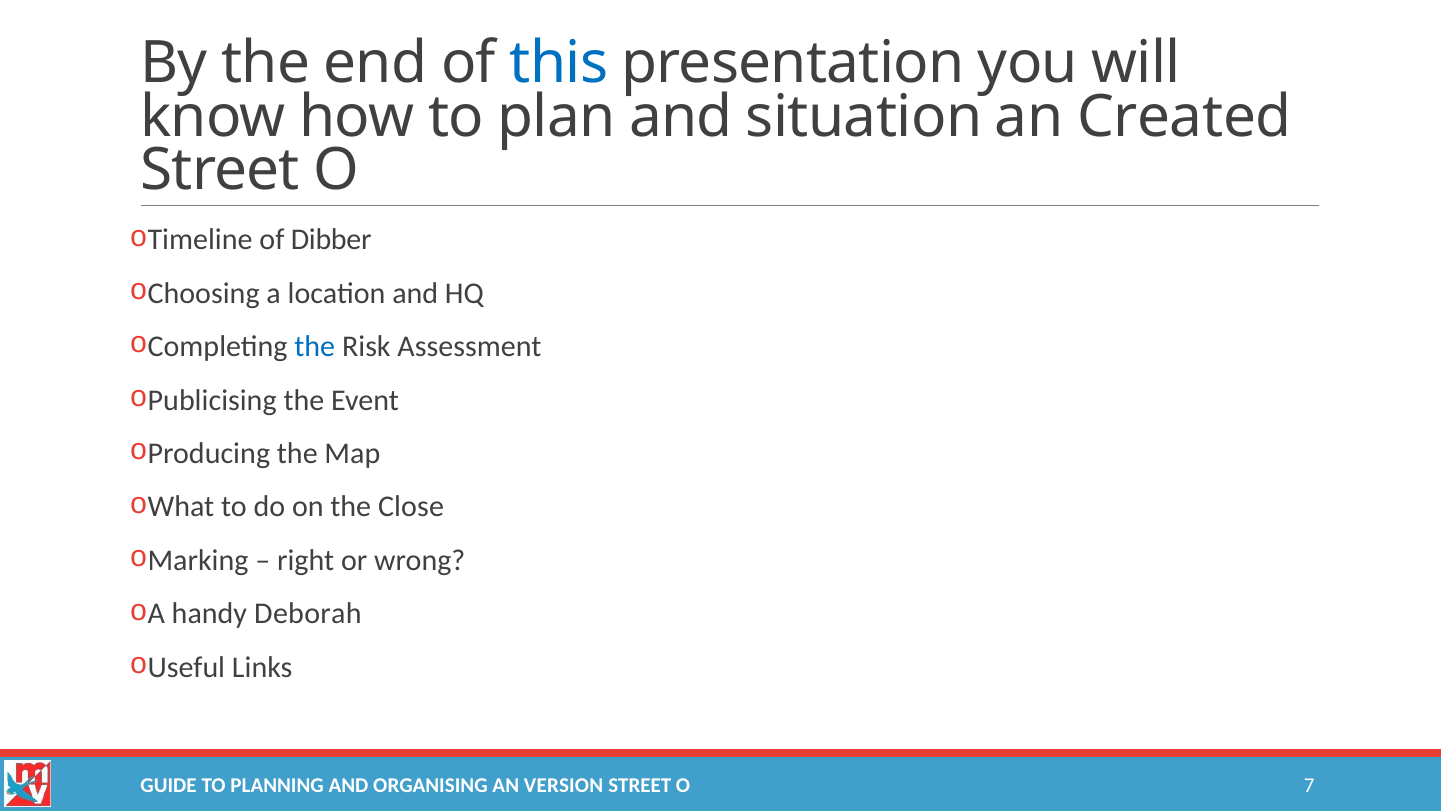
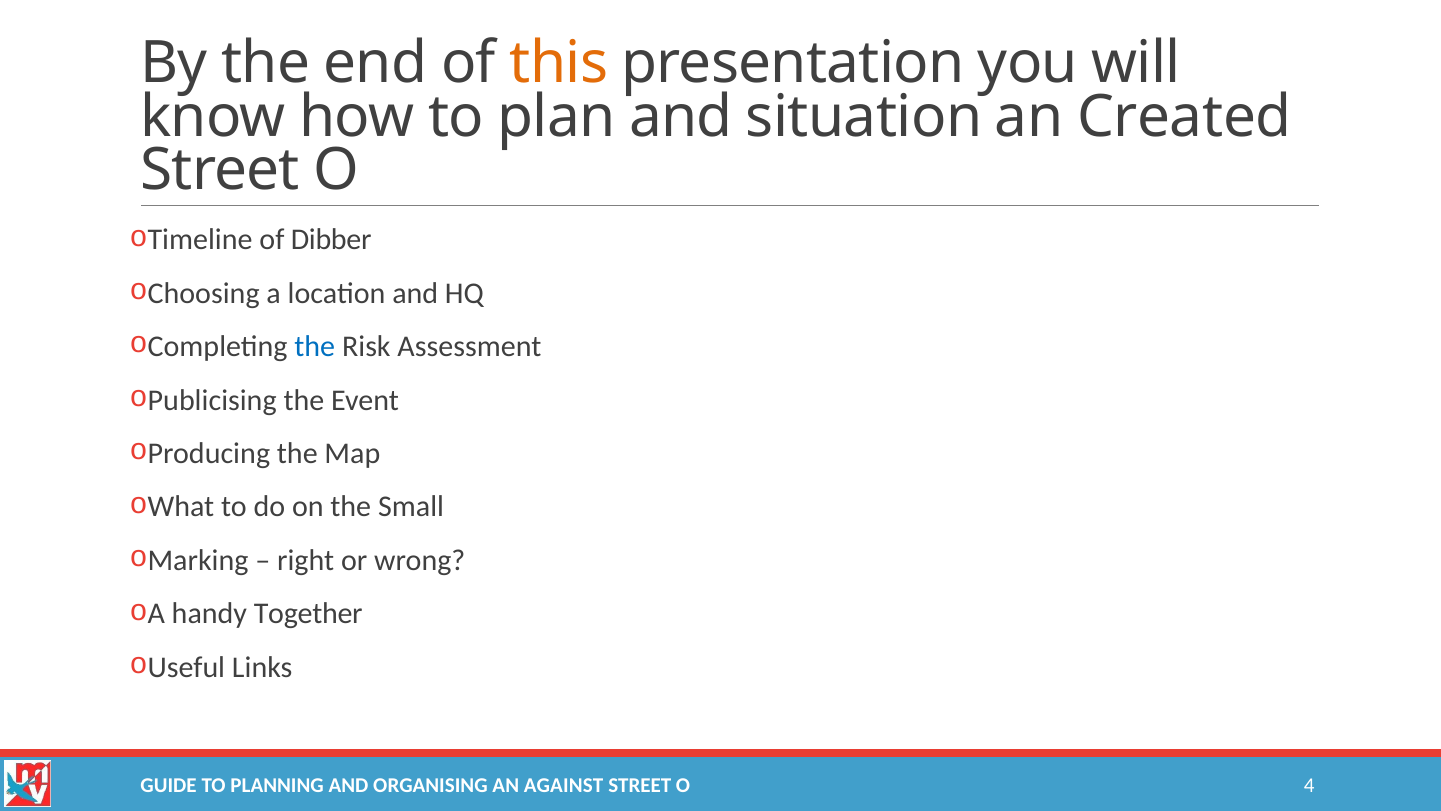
this colour: blue -> orange
Close: Close -> Small
Deborah: Deborah -> Together
VERSION: VERSION -> AGAINST
7: 7 -> 4
